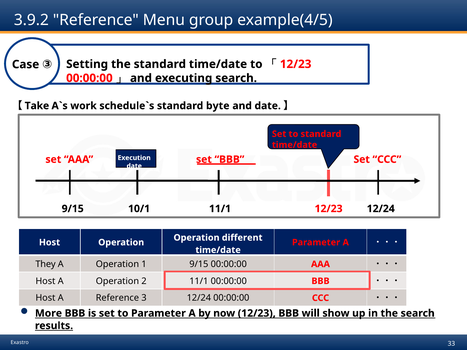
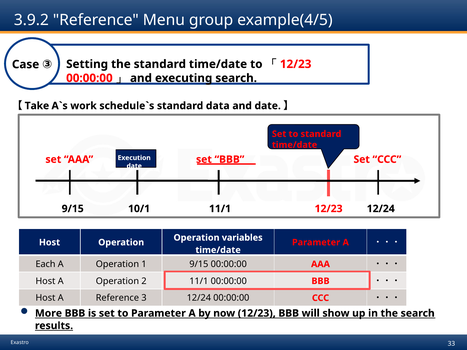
byte: byte -> data
different: different -> variables
They: They -> Each
